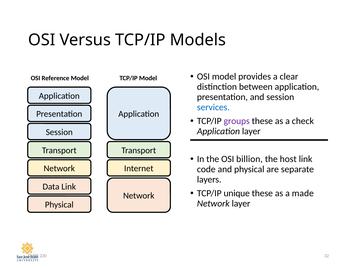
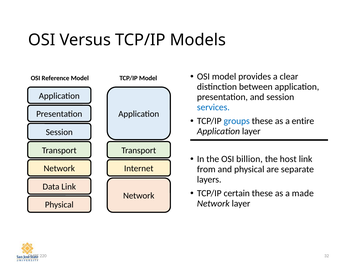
groups colour: purple -> blue
check: check -> entire
code: code -> from
unique: unique -> certain
